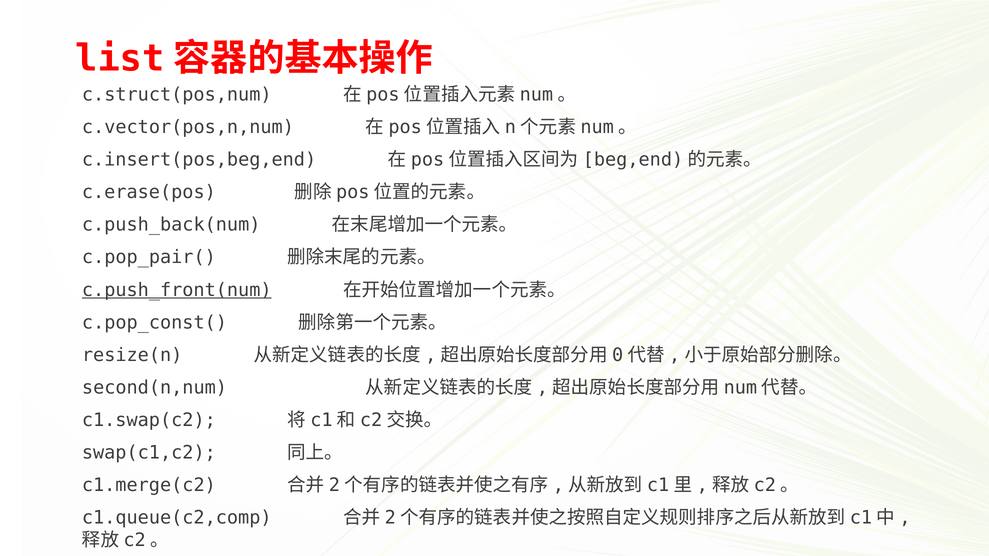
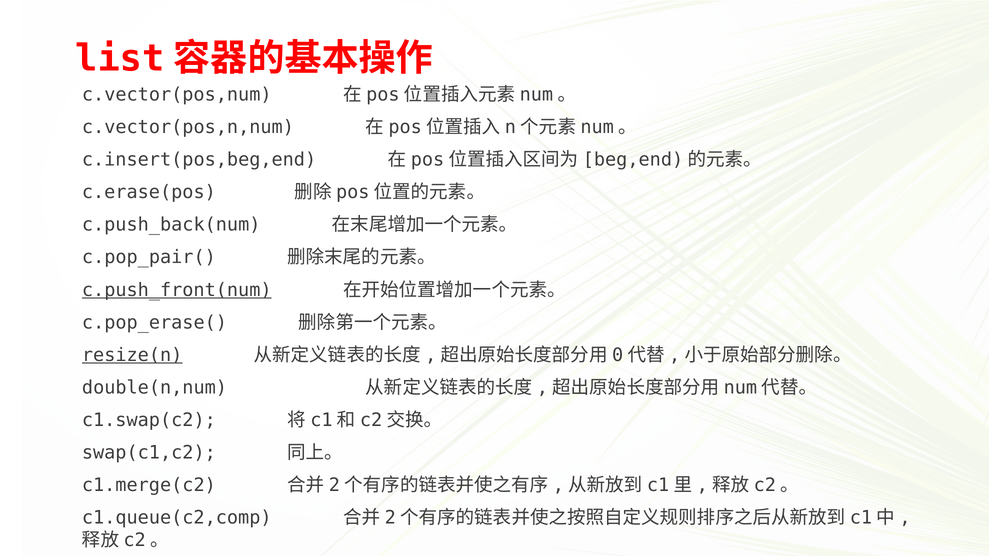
c.struct(pos,num: c.struct(pos,num -> c.vector(pos,num
c.pop_const(: c.pop_const( -> c.pop_erase(
resize(n underline: none -> present
second(n,num: second(n,num -> double(n,num
